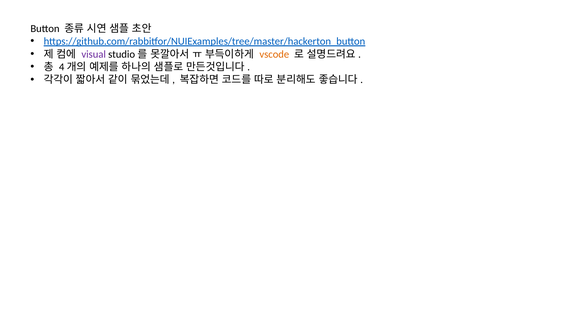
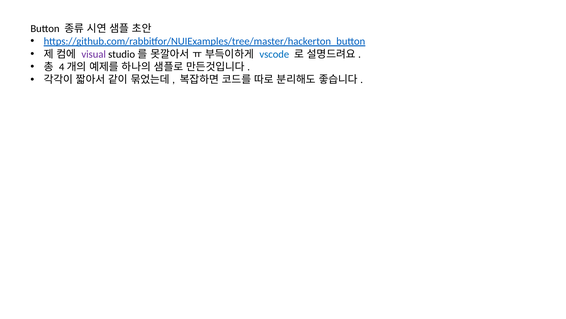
vscode colour: orange -> blue
